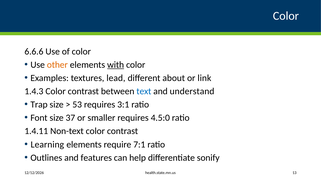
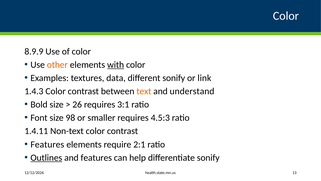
6.6.6: 6.6.6 -> 8.9.9
lead: lead -> data
different about: about -> sonify
text colour: blue -> orange
Trap: Trap -> Bold
53: 53 -> 26
37: 37 -> 98
4.5:0: 4.5:0 -> 4.5:3
Learning at (47, 144): Learning -> Features
7:1: 7:1 -> 2:1
Outlines underline: none -> present
